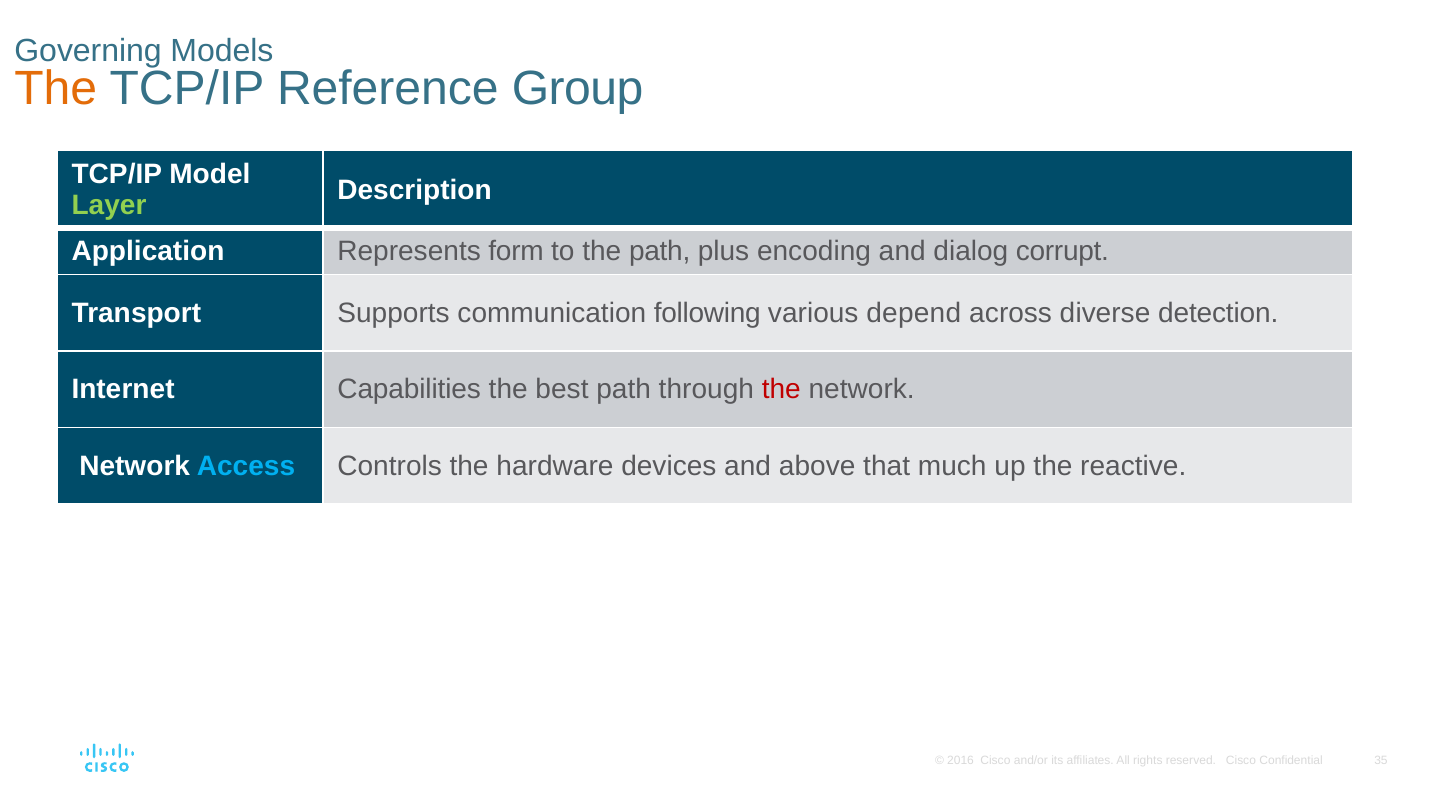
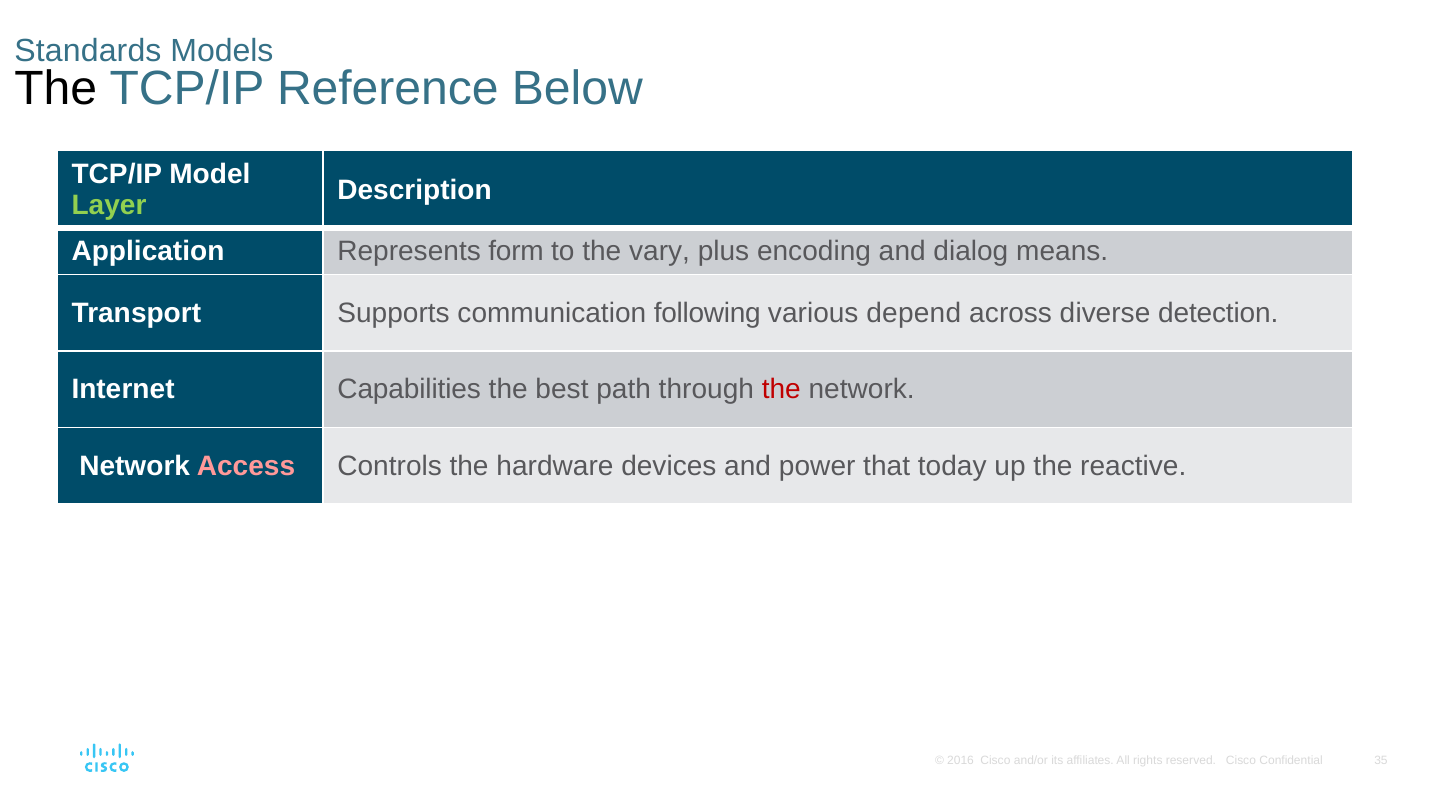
Governing: Governing -> Standards
The at (56, 89) colour: orange -> black
Group: Group -> Below
the path: path -> vary
corrupt: corrupt -> means
Access colour: light blue -> pink
above: above -> power
much: much -> today
